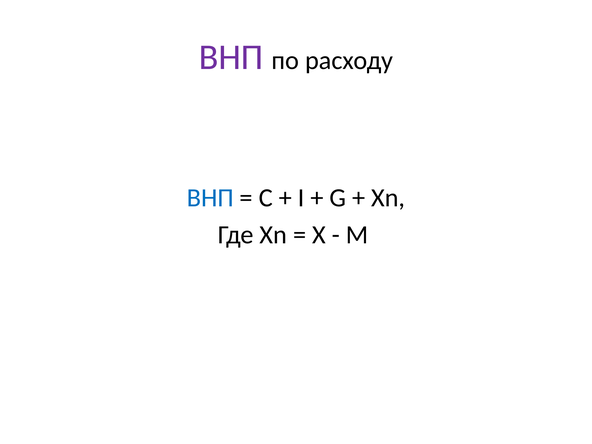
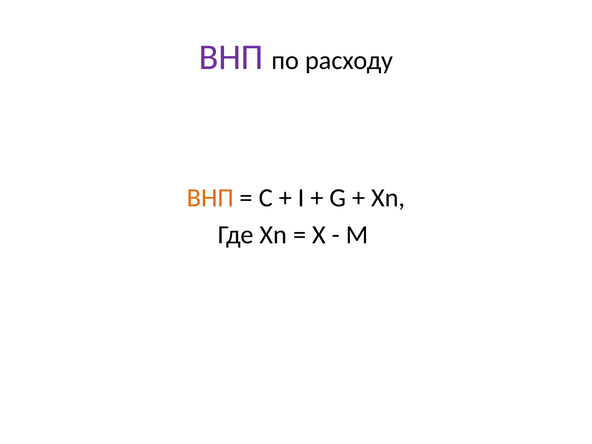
ВНП at (210, 198) colour: blue -> orange
